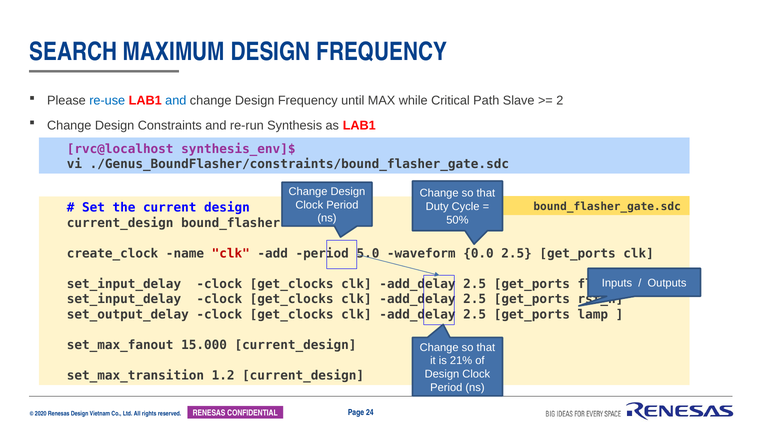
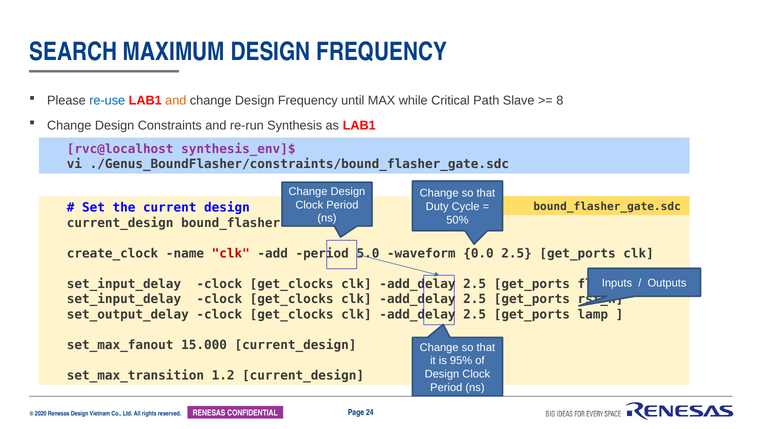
and at (176, 101) colour: blue -> orange
2: 2 -> 8
21%: 21% -> 95%
